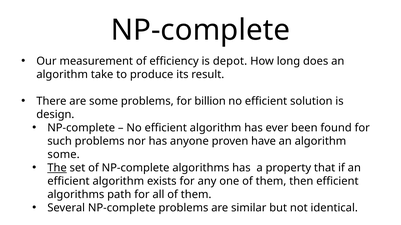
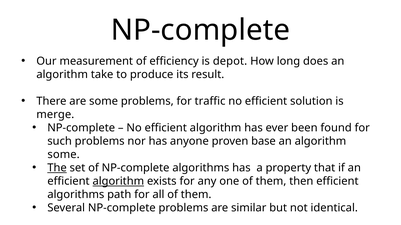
billion: billion -> traffic
design: design -> merge
have: have -> base
algorithm at (118, 182) underline: none -> present
